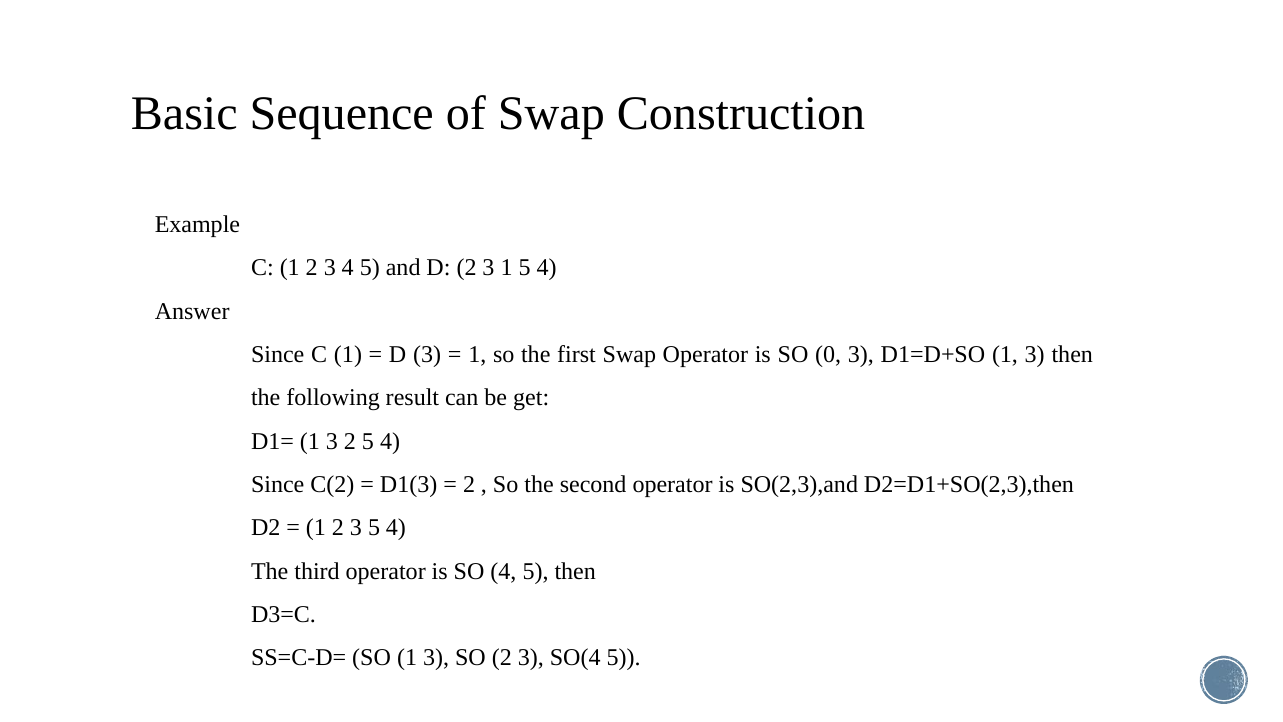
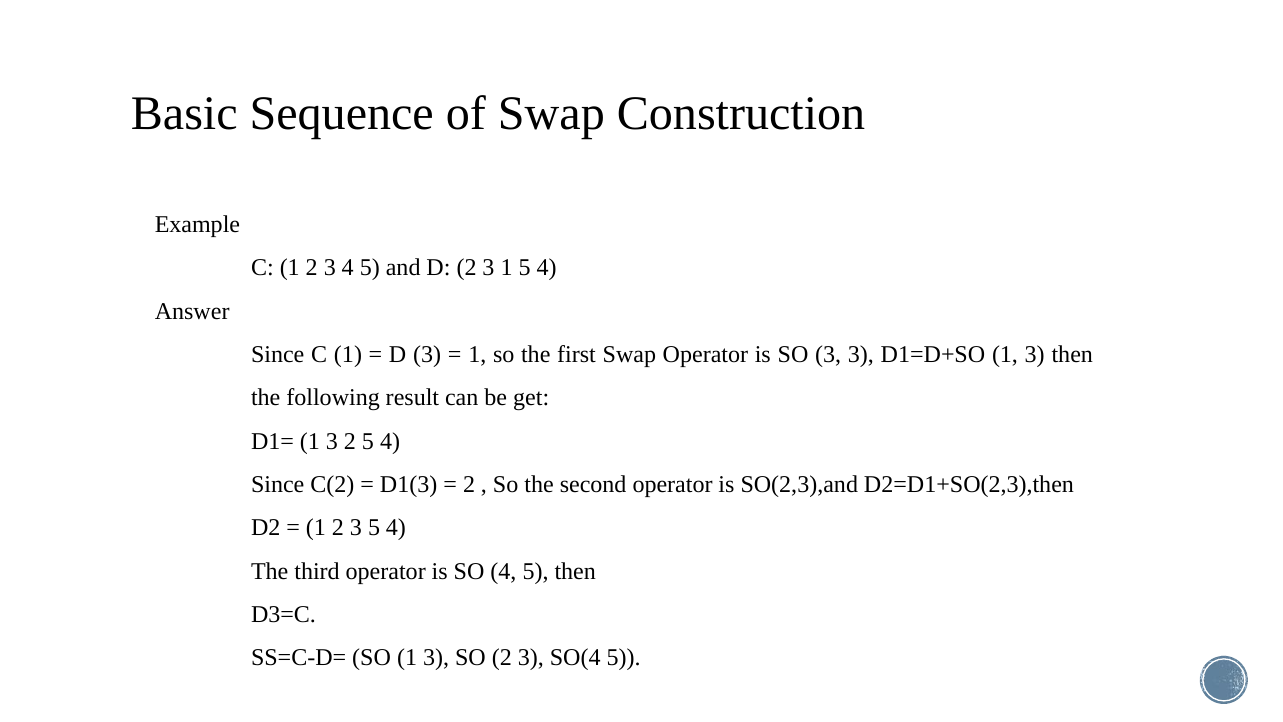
SO 0: 0 -> 3
